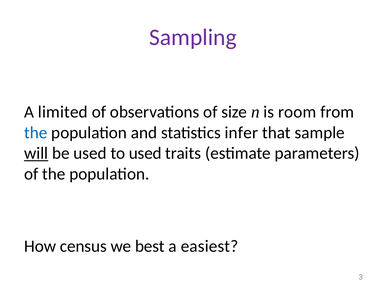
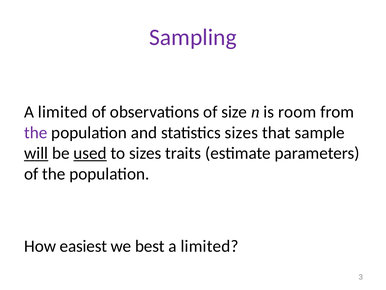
the at (36, 132) colour: blue -> purple
statistics infer: infer -> sizes
used at (90, 153) underline: none -> present
to used: used -> sizes
census: census -> easiest
easiest at (210, 246): easiest -> limited
